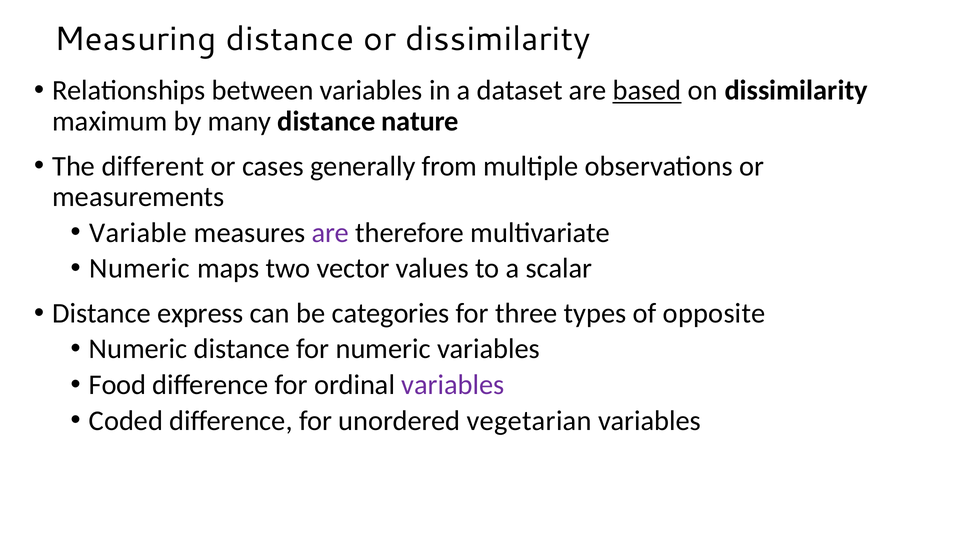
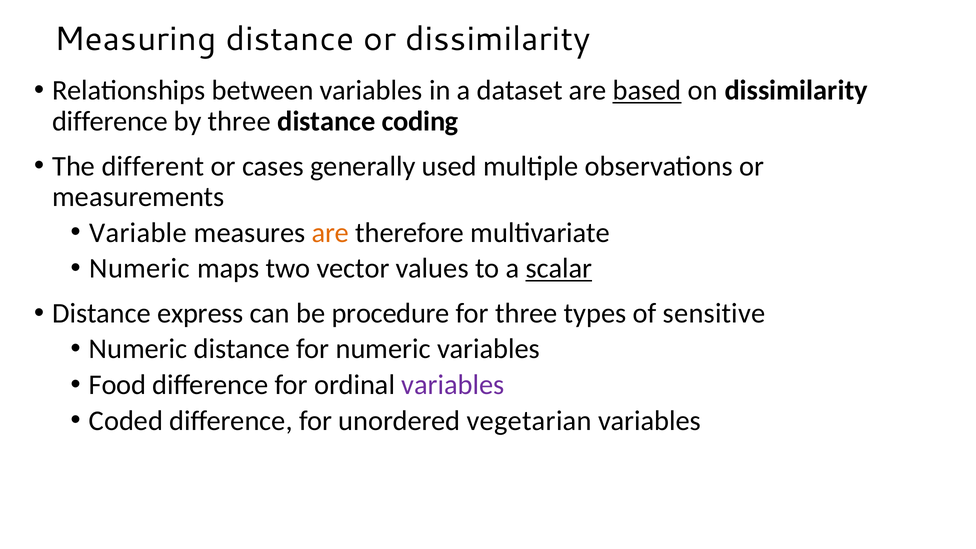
maximum at (110, 121): maximum -> difference
by many: many -> three
nature: nature -> coding
from: from -> used
are at (330, 233) colour: purple -> orange
scalar underline: none -> present
categories: categories -> procedure
opposite: opposite -> sensitive
